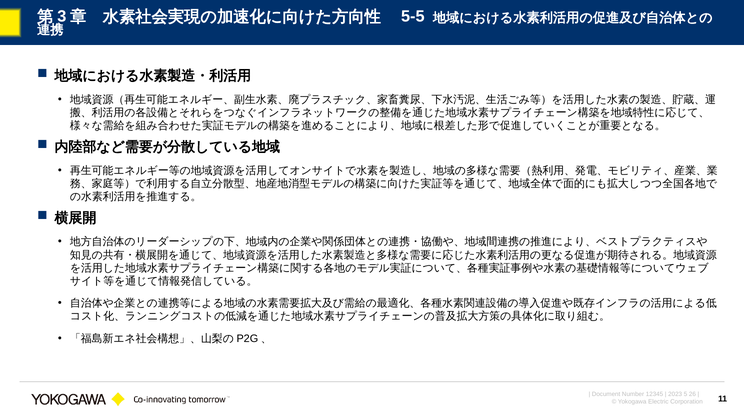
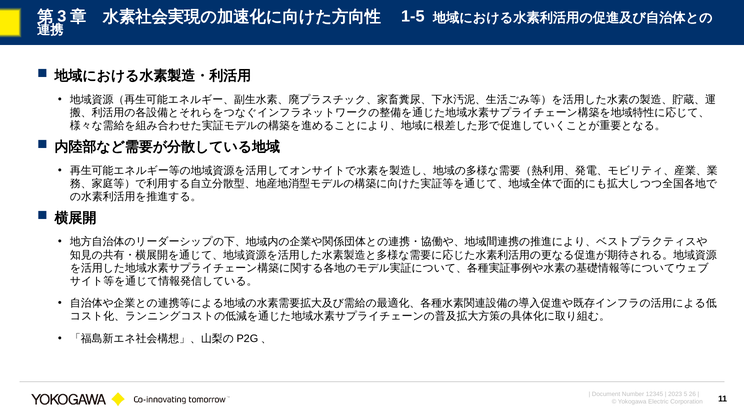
5-5: 5-5 -> 1-5
